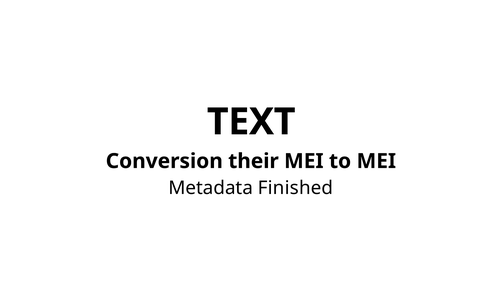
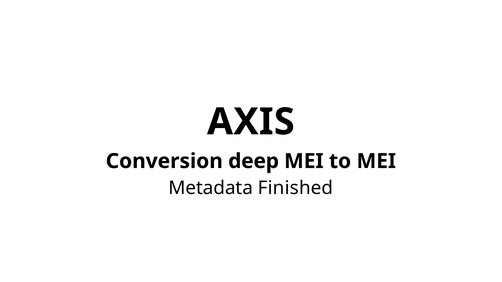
TEXT: TEXT -> AXIS
their: their -> deep
